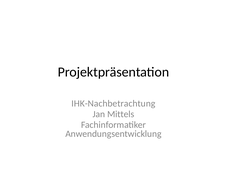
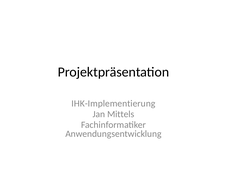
IHK-Nachbetrachtung: IHK-Nachbetrachtung -> IHK-Implementierung
